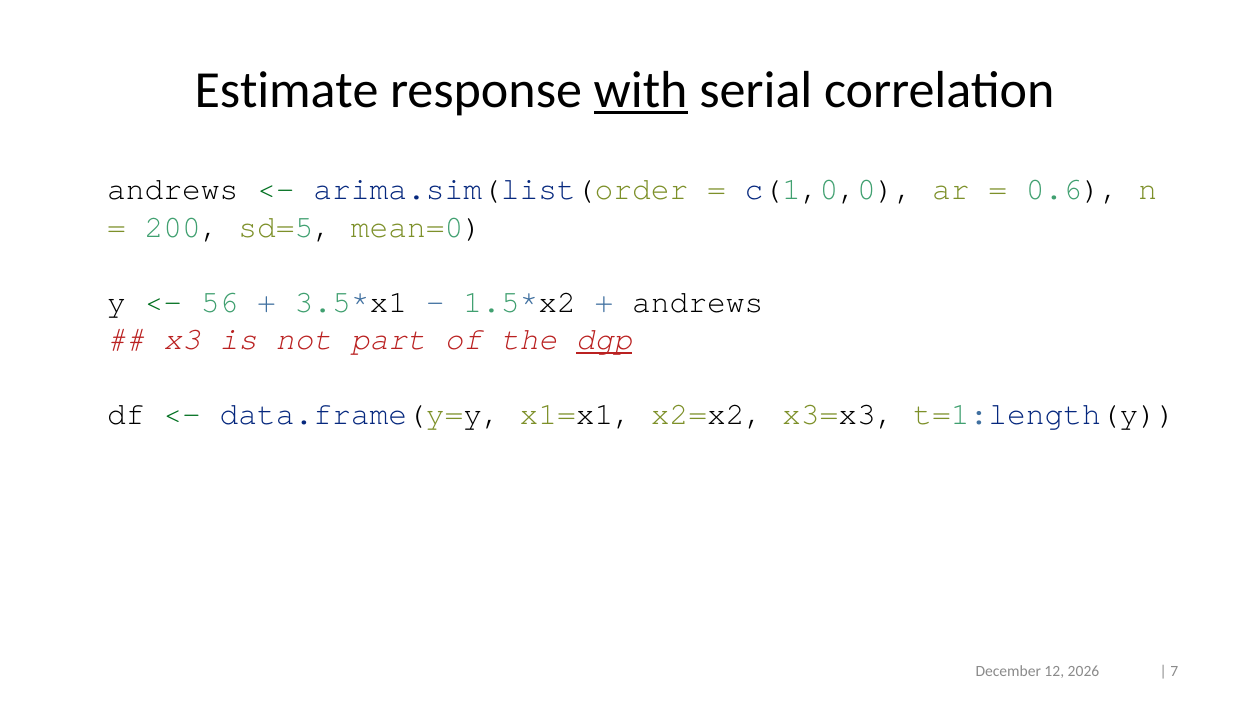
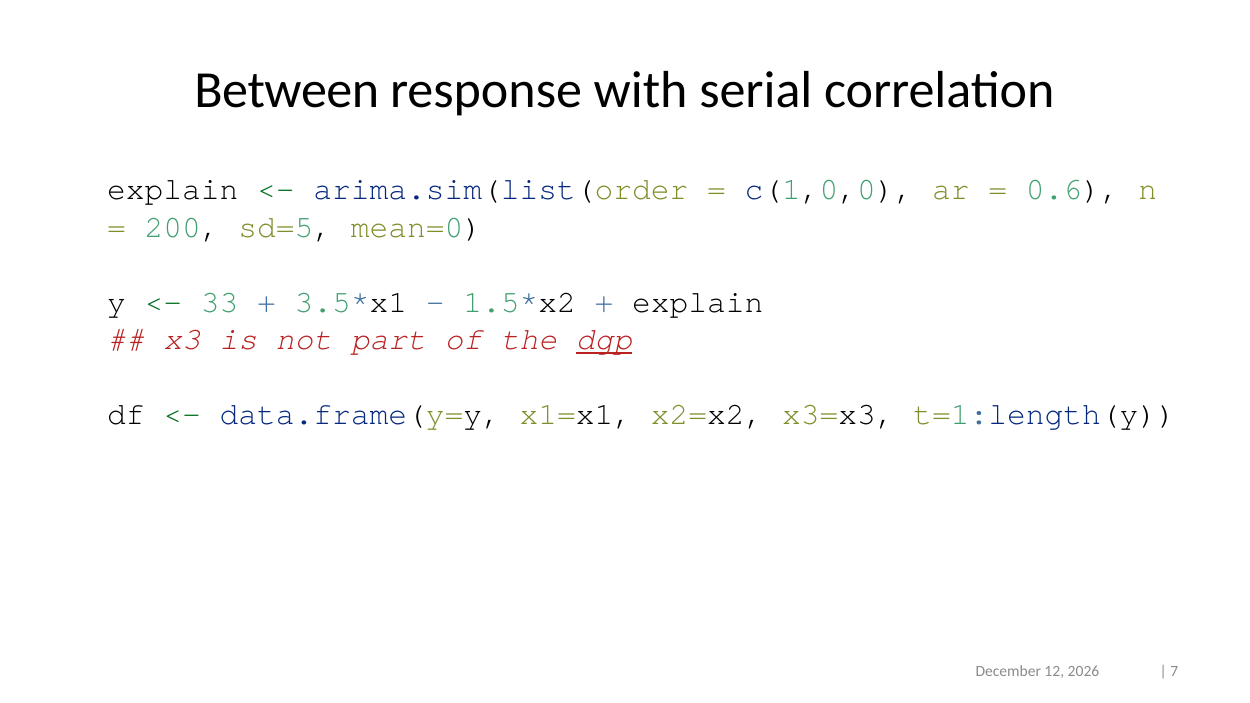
Estimate: Estimate -> Between
with underline: present -> none
andrews at (173, 190): andrews -> explain
56: 56 -> 33
andrews at (698, 302): andrews -> explain
